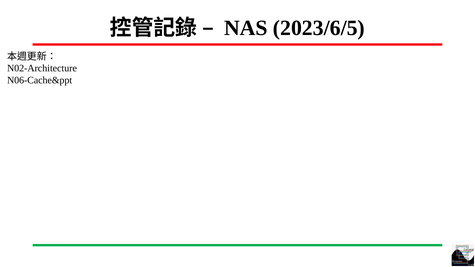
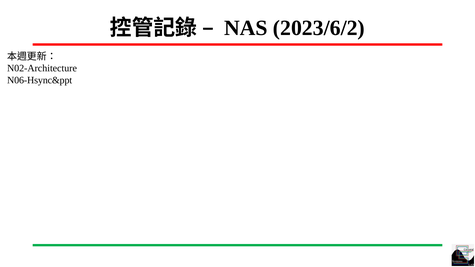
2023/6/5: 2023/6/5 -> 2023/6/2
N06-Cache&ppt: N06-Cache&ppt -> N06-Hsync&ppt
